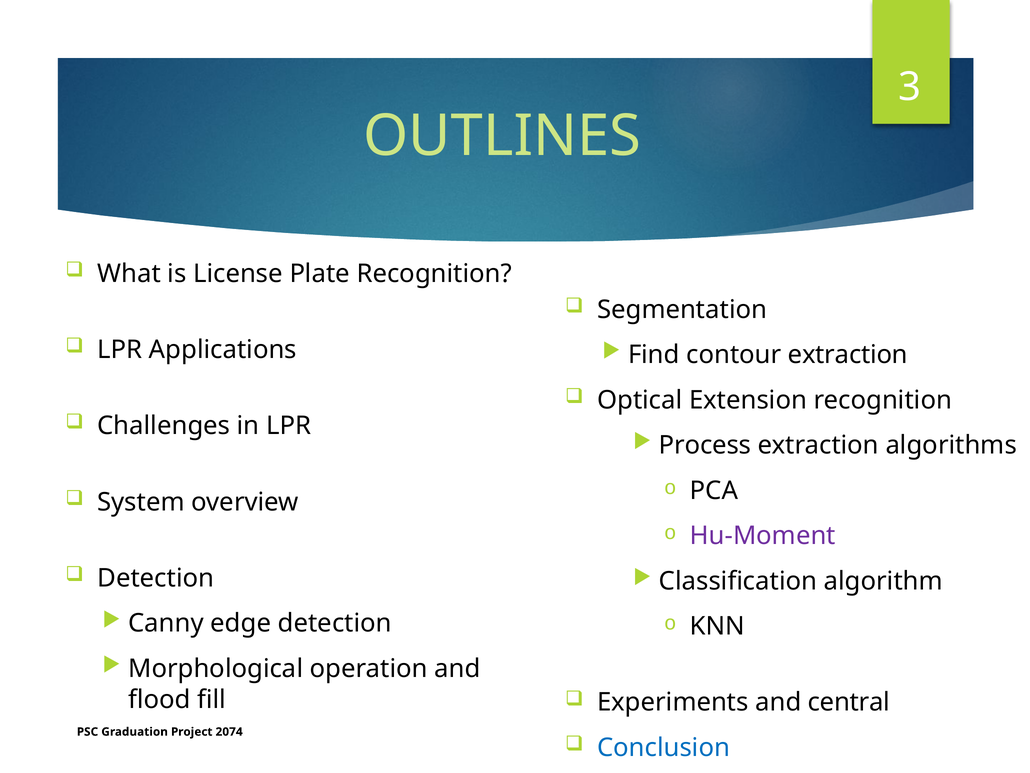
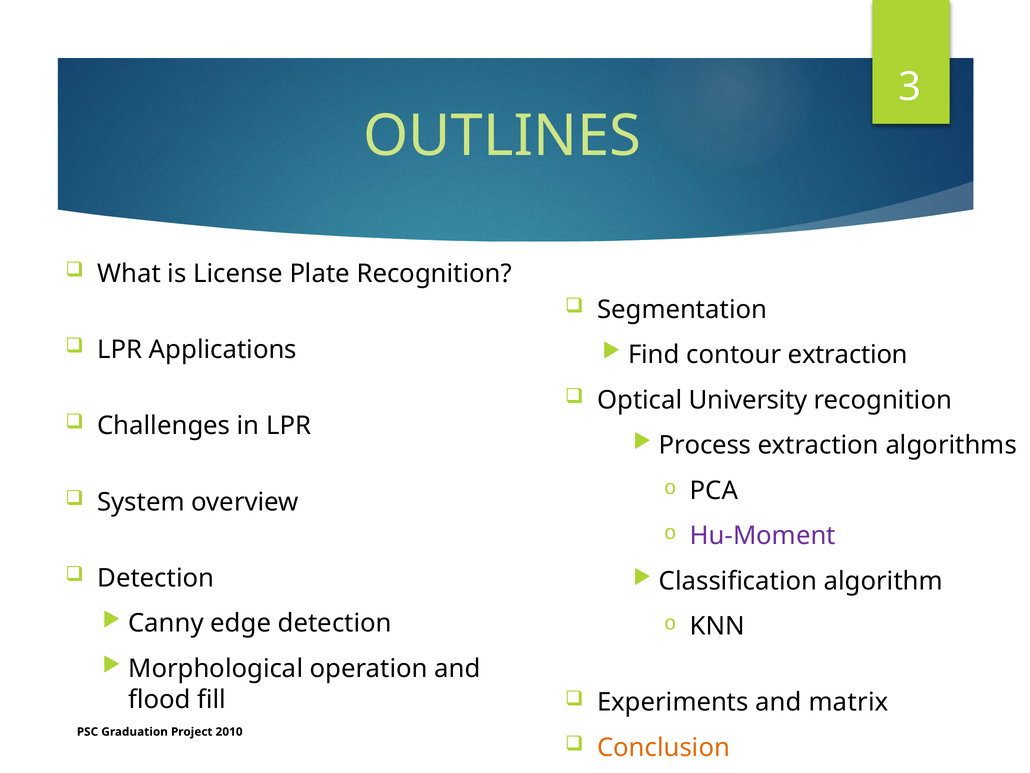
Extension: Extension -> University
central: central -> matrix
2074: 2074 -> 2010
Conclusion colour: blue -> orange
